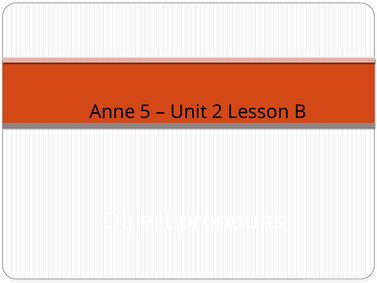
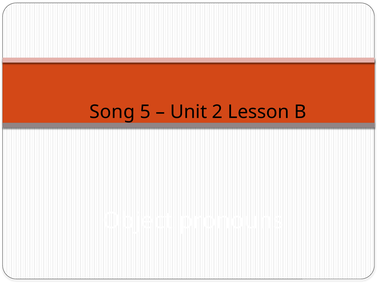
Anne: Anne -> Song
